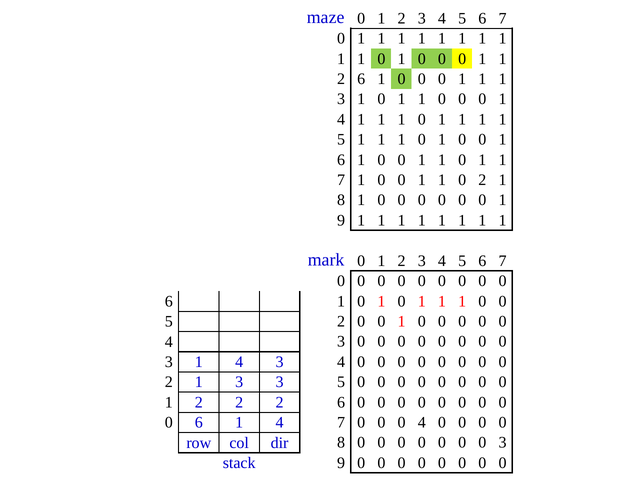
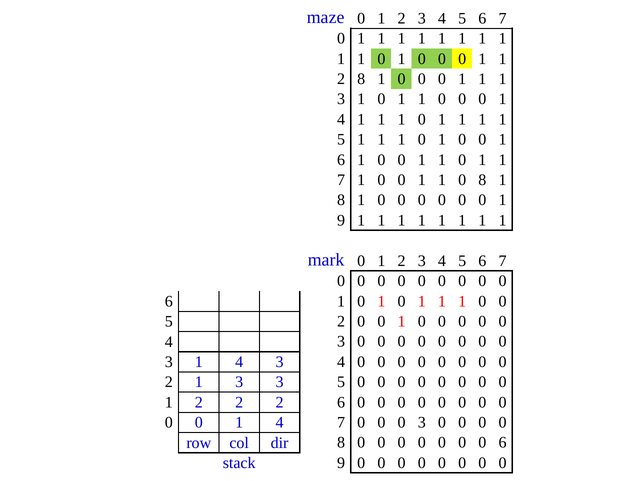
2 6: 6 -> 8
1 0 2: 2 -> 8
4 at (422, 422): 4 -> 3
6 at (199, 422): 6 -> 0
3 at (503, 442): 3 -> 6
